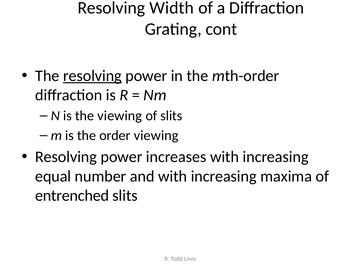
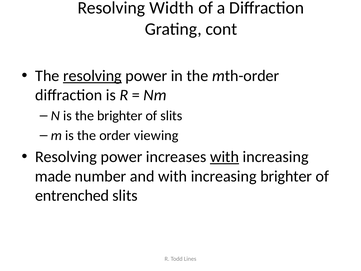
the viewing: viewing -> brighter
with at (225, 157) underline: none -> present
equal: equal -> made
increasing maxima: maxima -> brighter
